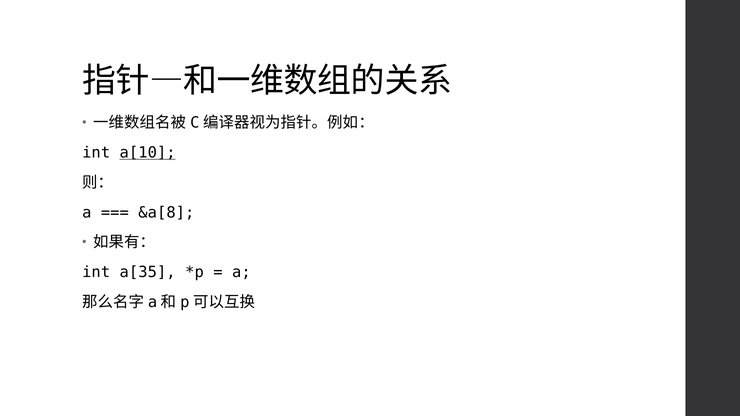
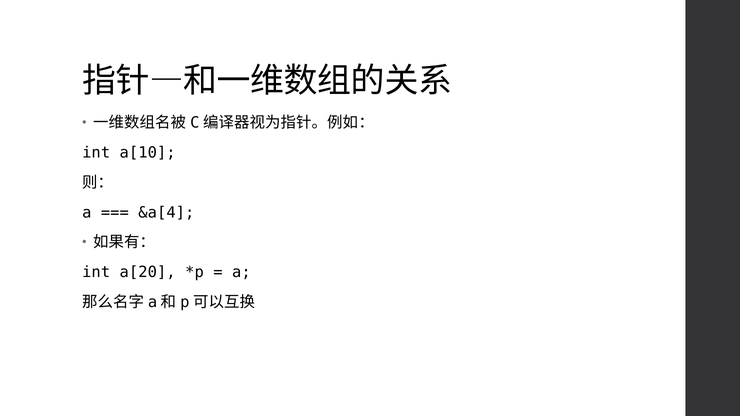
a[10 underline: present -> none
&a[8: &a[8 -> &a[4
a[35: a[35 -> a[20
